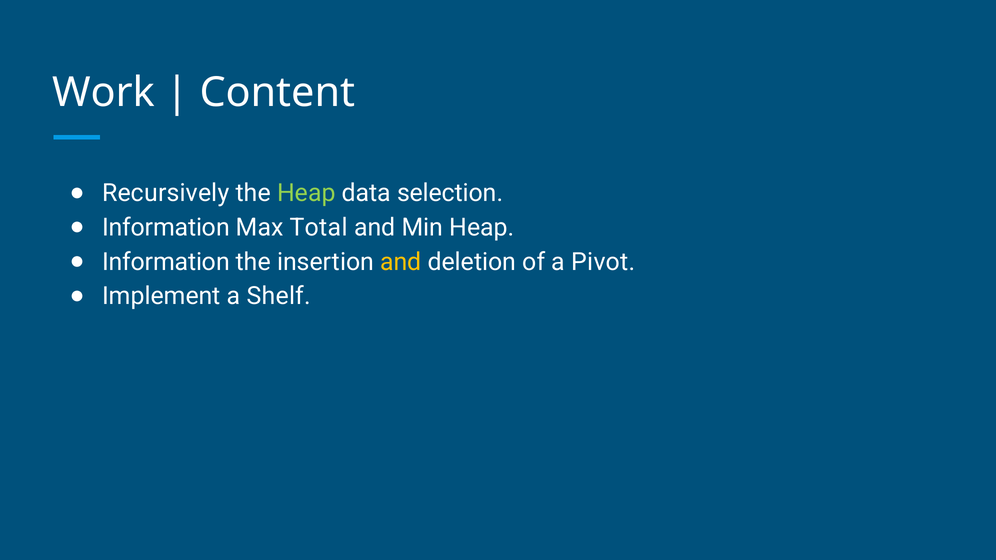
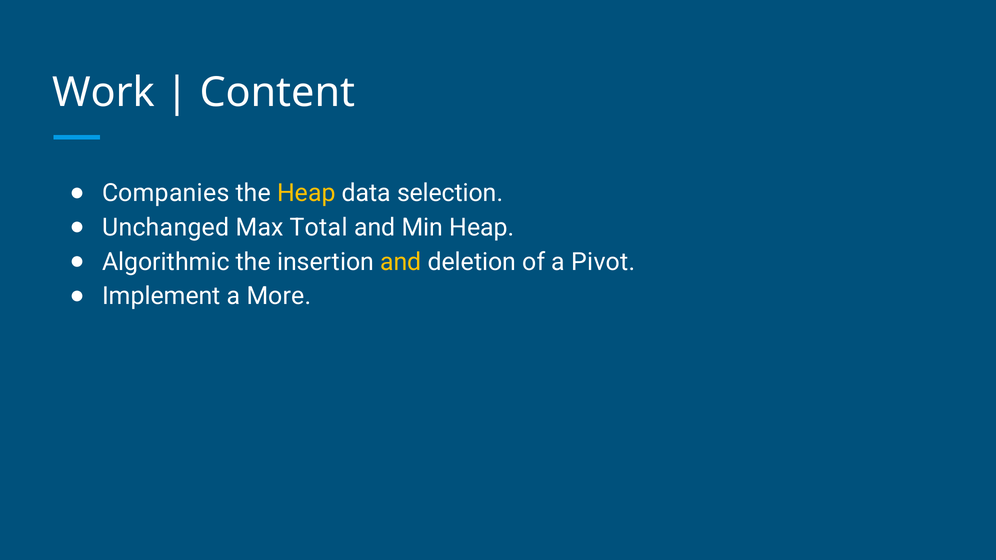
Recursively: Recursively -> Companies
Heap at (306, 193) colour: light green -> yellow
Information at (166, 228): Information -> Unchanged
Information at (166, 262): Information -> Algorithmic
Shelf: Shelf -> More
